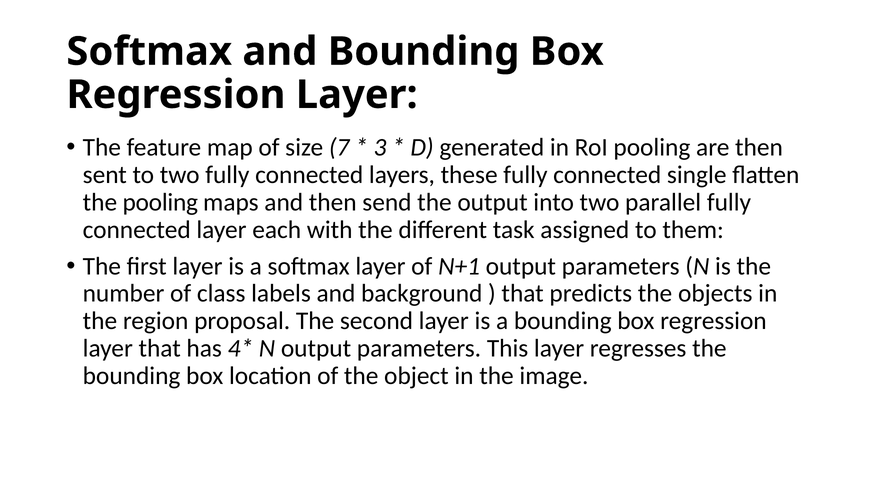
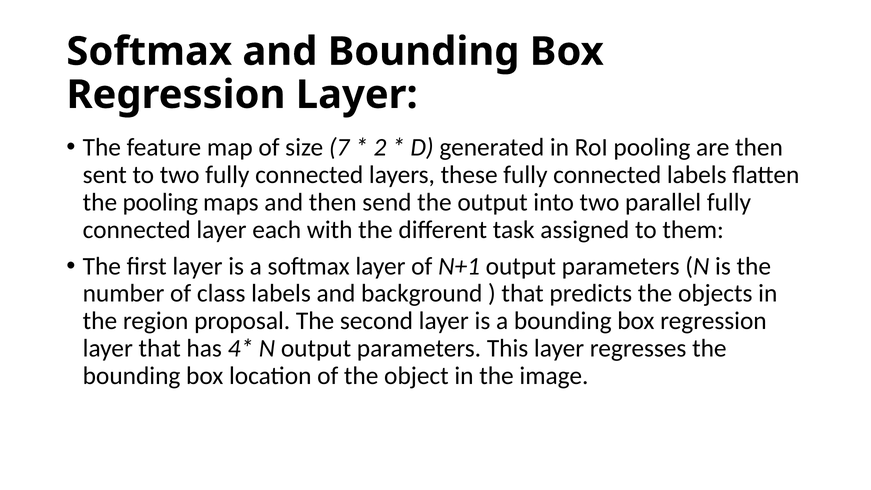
3: 3 -> 2
connected single: single -> labels
